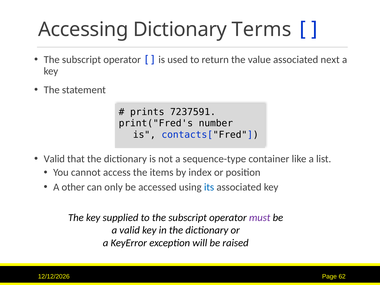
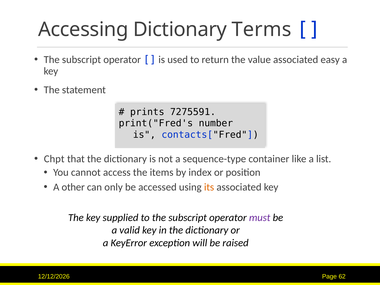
next: next -> easy
7237591: 7237591 -> 7275591
Valid at (54, 159): Valid -> Chpt
its colour: blue -> orange
